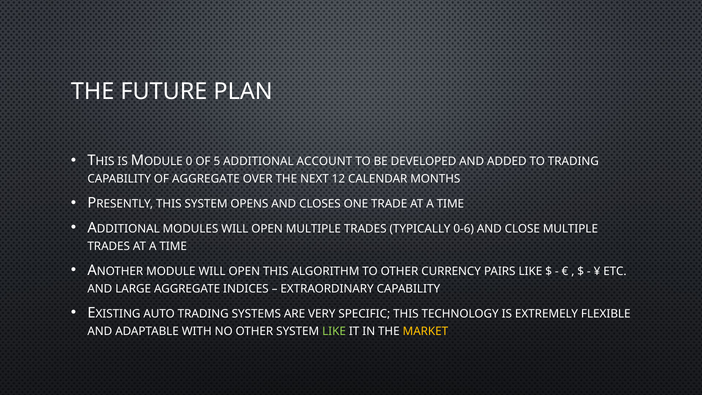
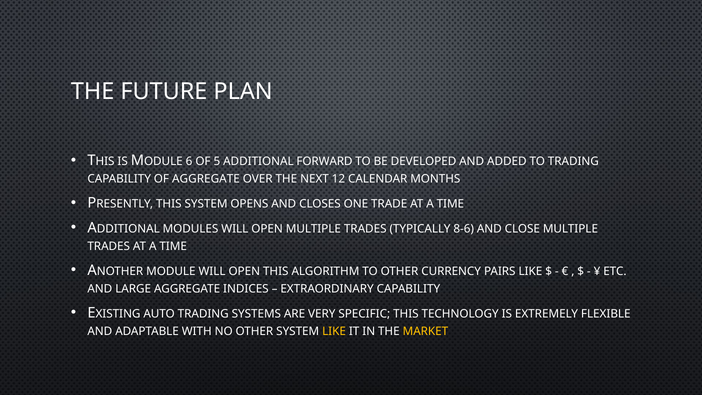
0: 0 -> 6
ACCOUNT: ACCOUNT -> FORWARD
0-6: 0-6 -> 8-6
LIKE at (334, 331) colour: light green -> yellow
